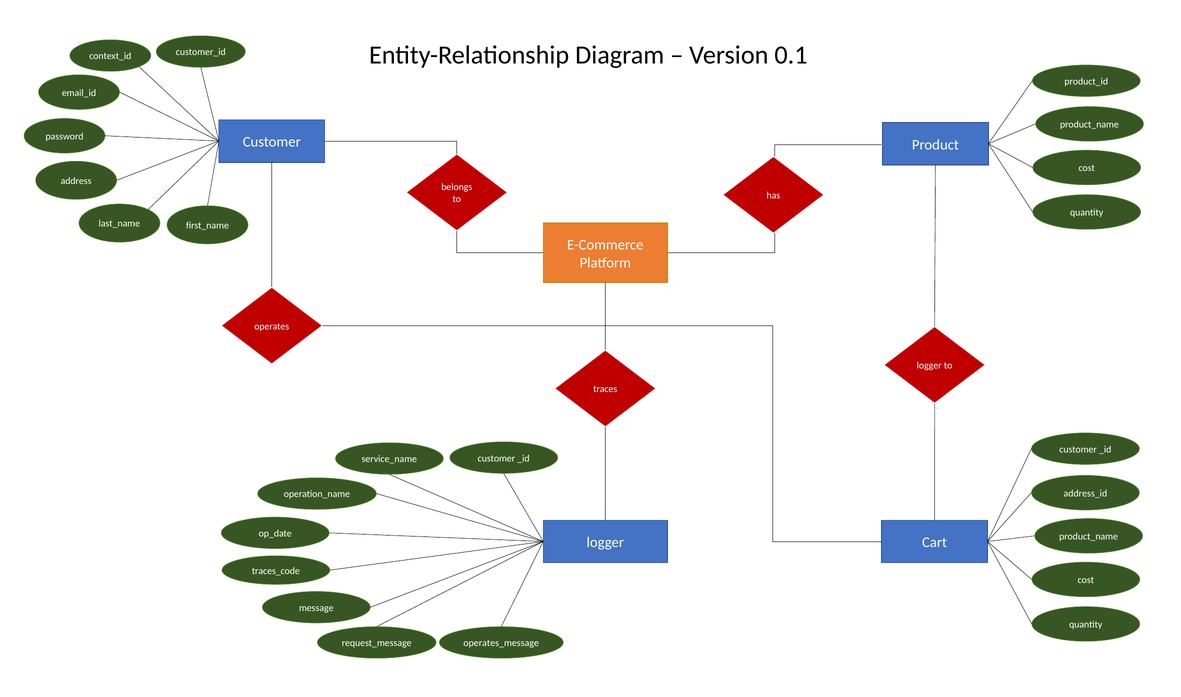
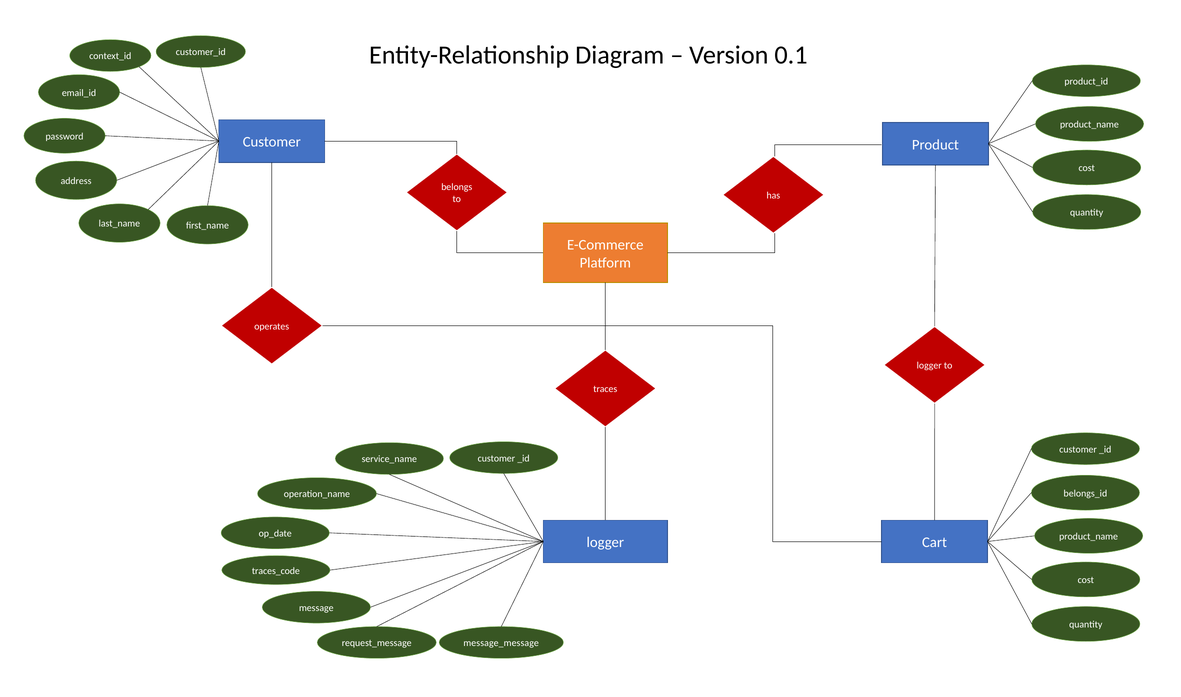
address_id: address_id -> belongs_id
operates_message: operates_message -> message_message
